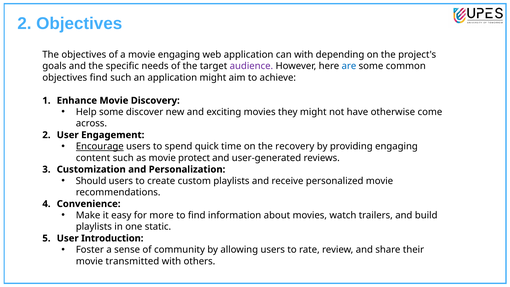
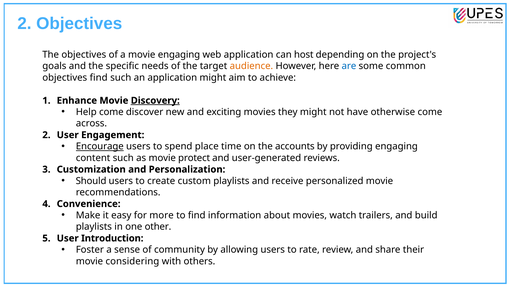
can with: with -> host
audience colour: purple -> orange
Discovery underline: none -> present
Help some: some -> come
quick: quick -> place
recovery: recovery -> accounts
static: static -> other
transmitted: transmitted -> considering
